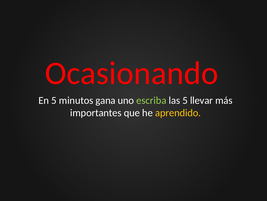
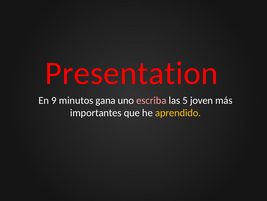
Ocasionando: Ocasionando -> Presentation
En 5: 5 -> 9
escriba colour: light green -> pink
llevar: llevar -> joven
